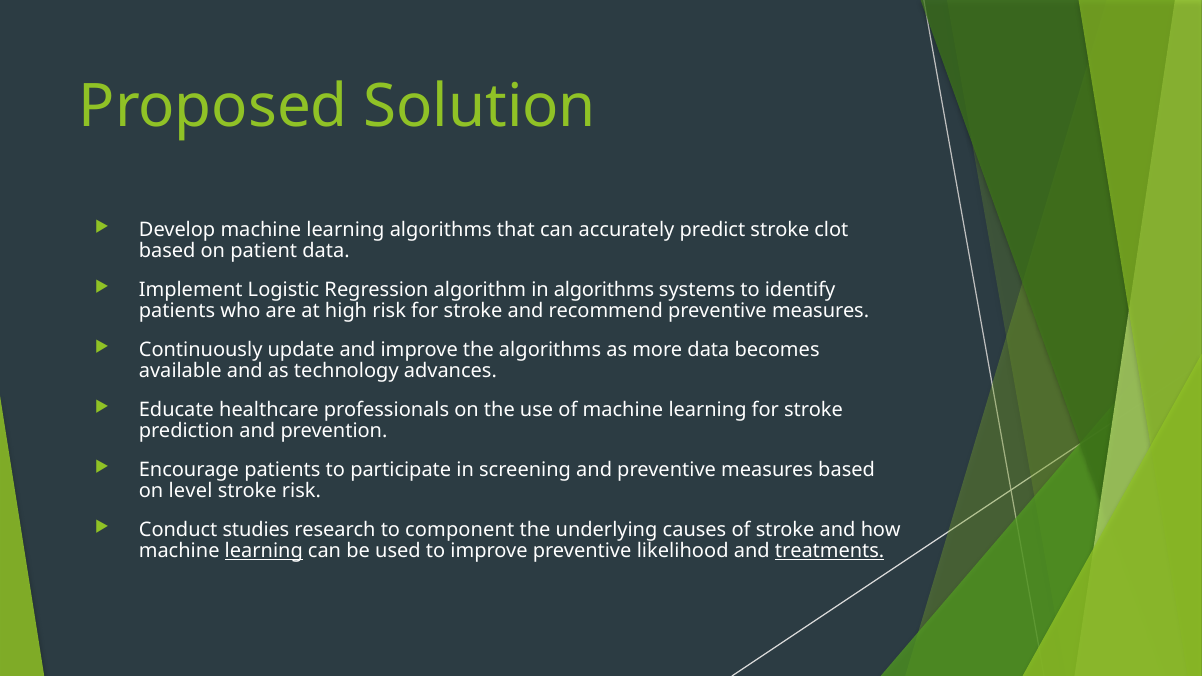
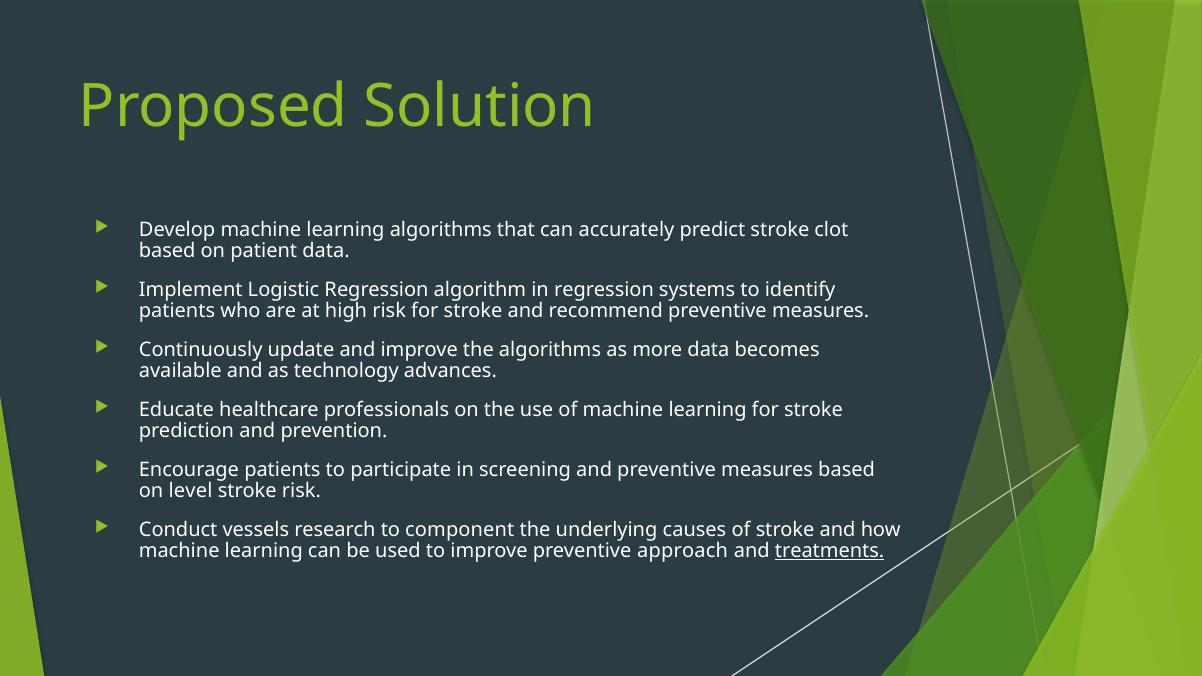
in algorithms: algorithms -> regression
studies: studies -> vessels
learning at (264, 551) underline: present -> none
likelihood: likelihood -> approach
